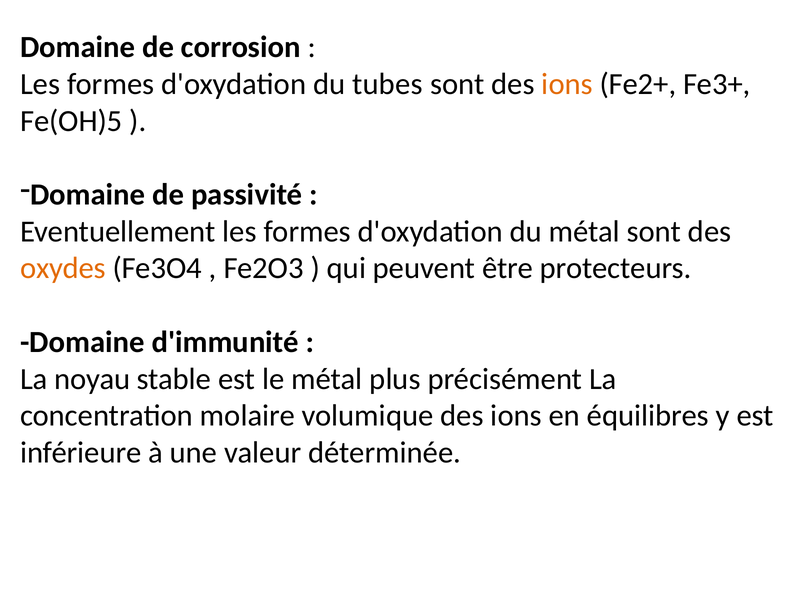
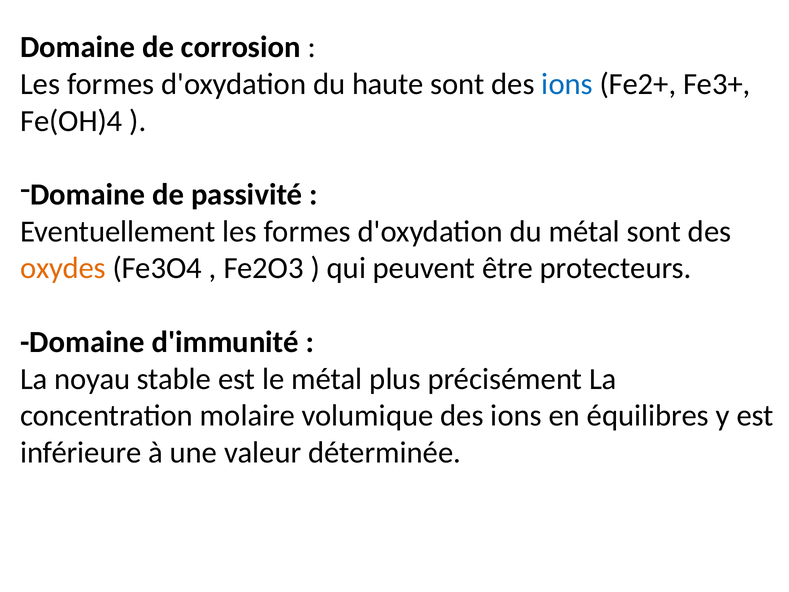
tubes: tubes -> haute
ions at (567, 84) colour: orange -> blue
Fe(OH)5: Fe(OH)5 -> Fe(OH)4
